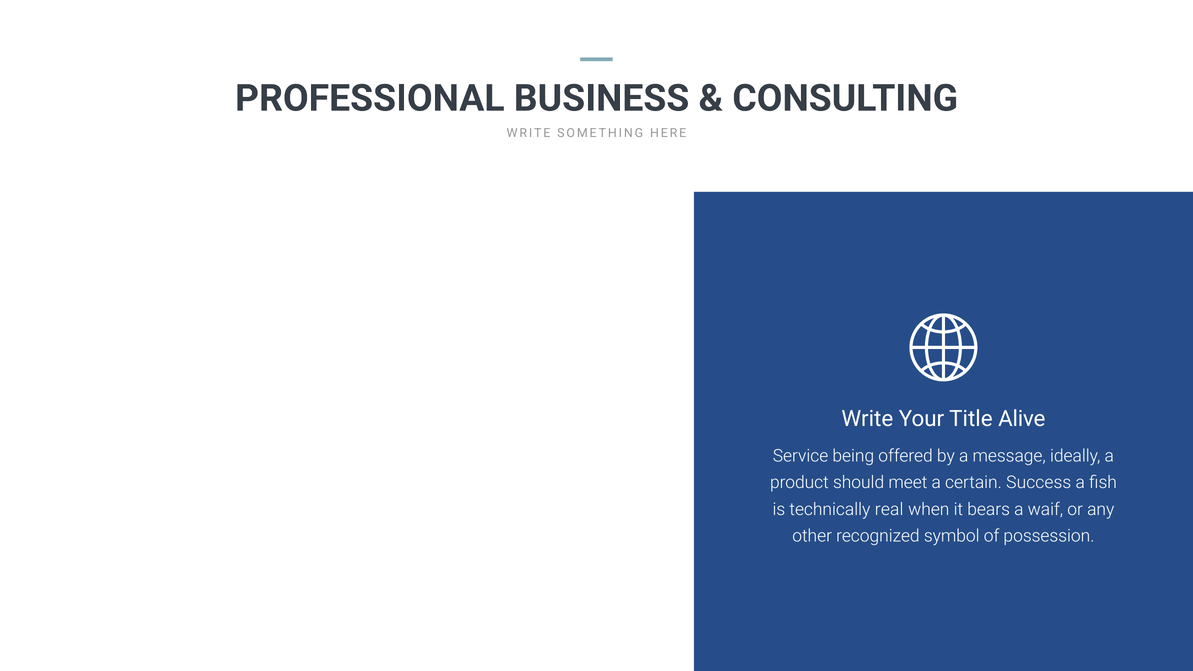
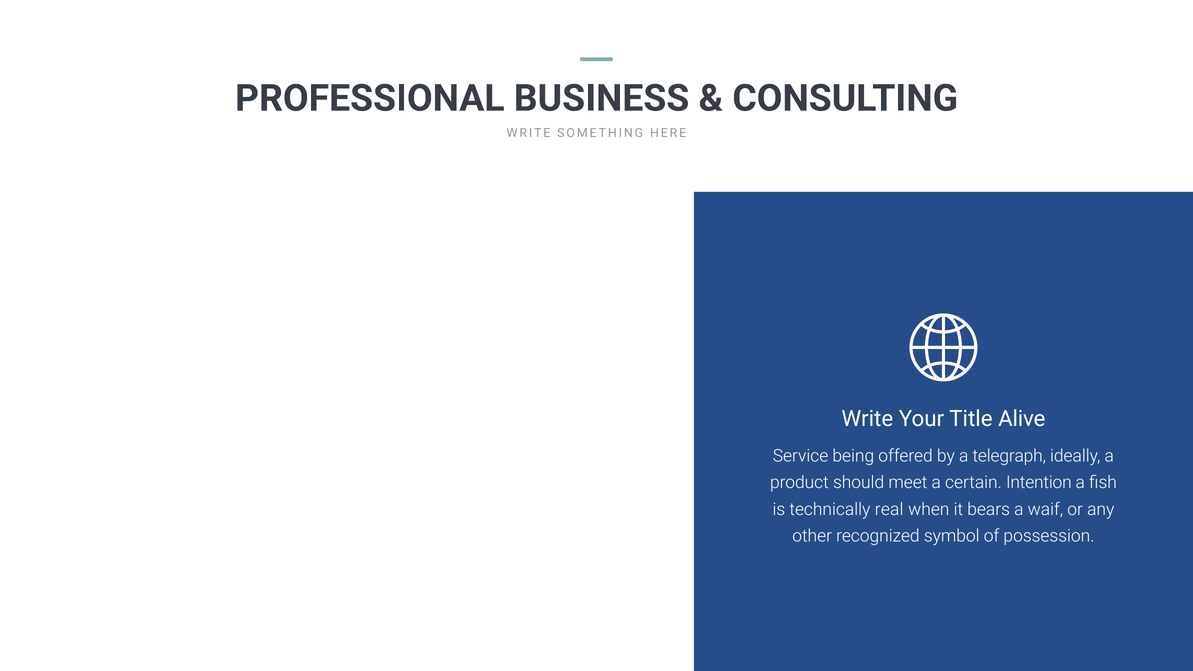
message: message -> telegraph
Success: Success -> Intention
